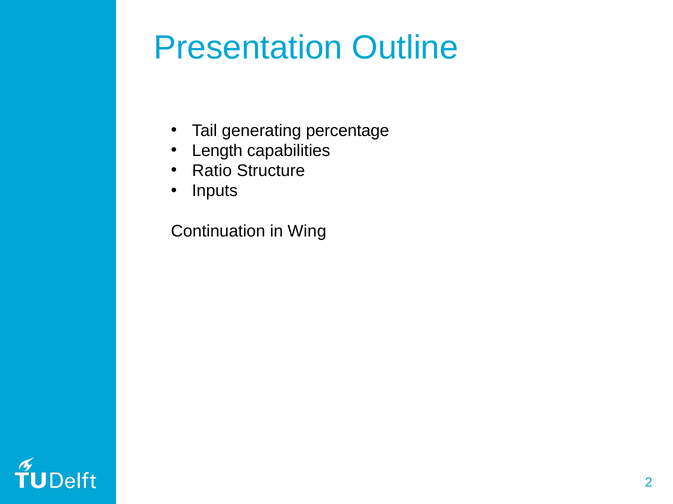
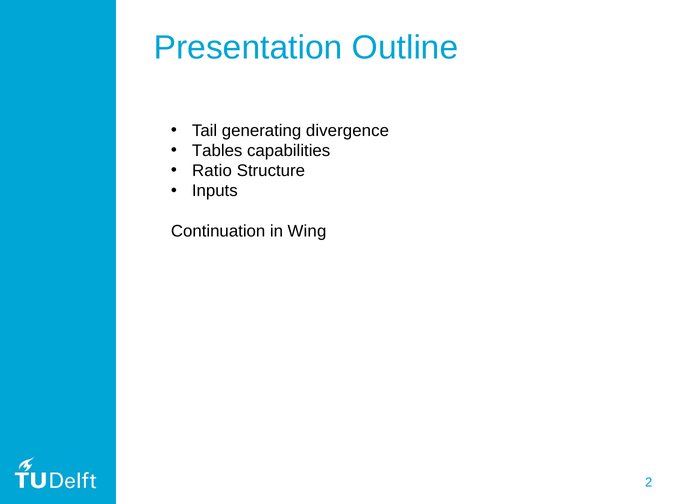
percentage: percentage -> divergence
Length: Length -> Tables
